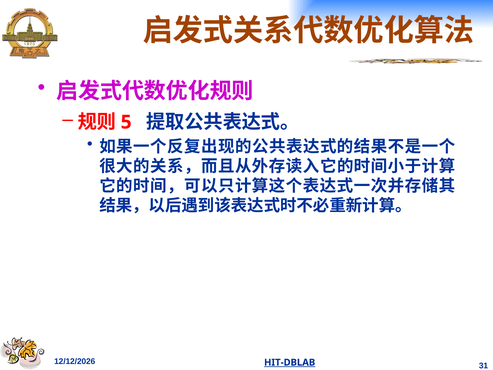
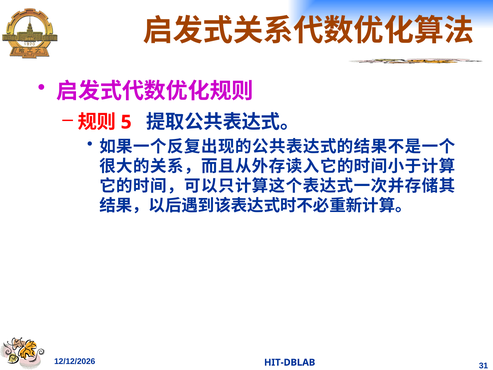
HIT-DBLAB underline: present -> none
